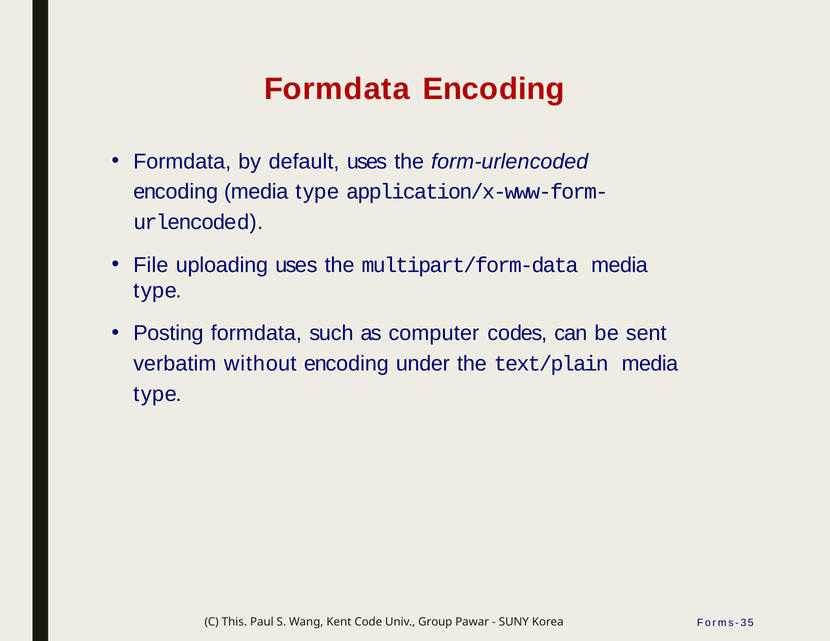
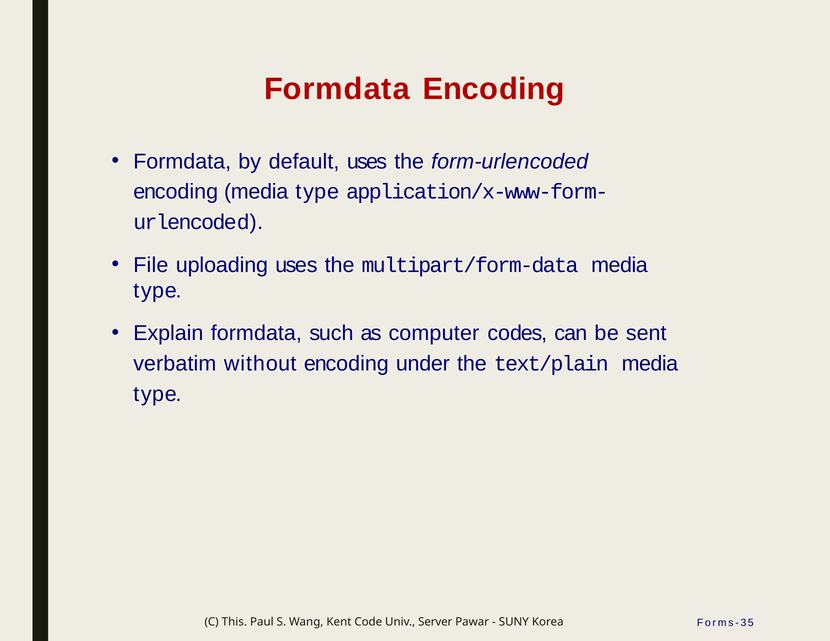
Posting: Posting -> Explain
Group: Group -> Server
